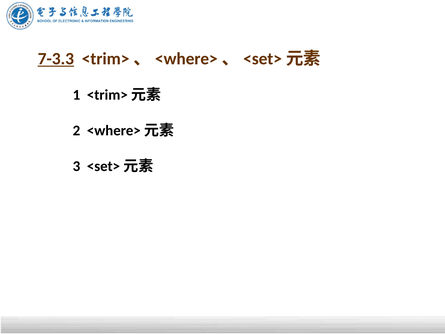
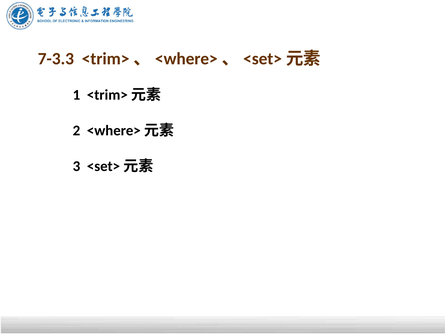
7-3.3 underline: present -> none
